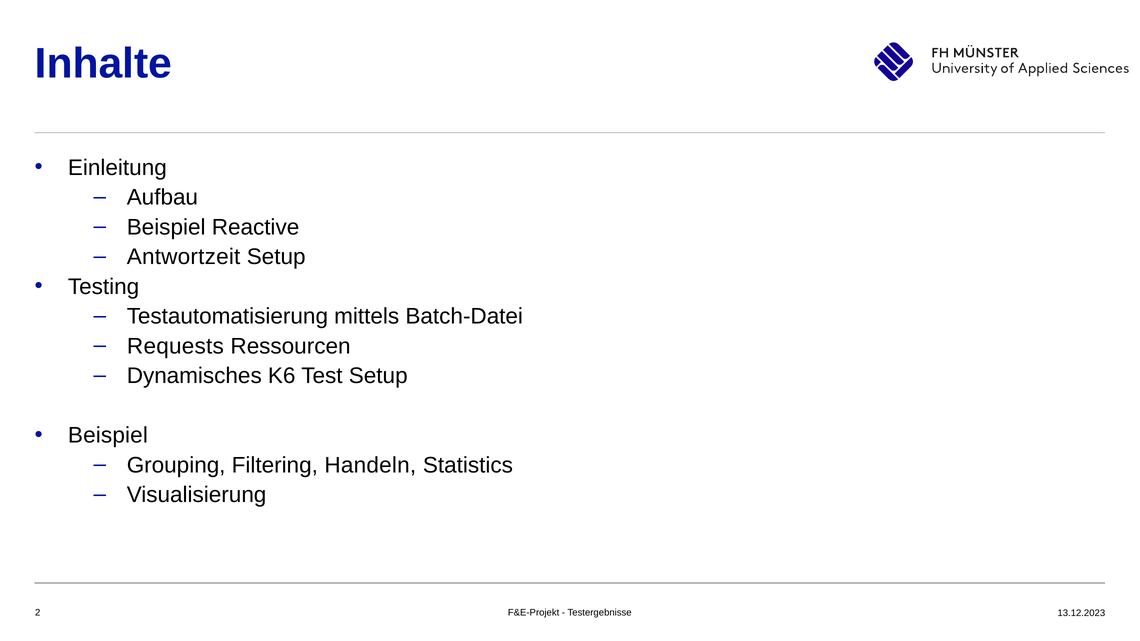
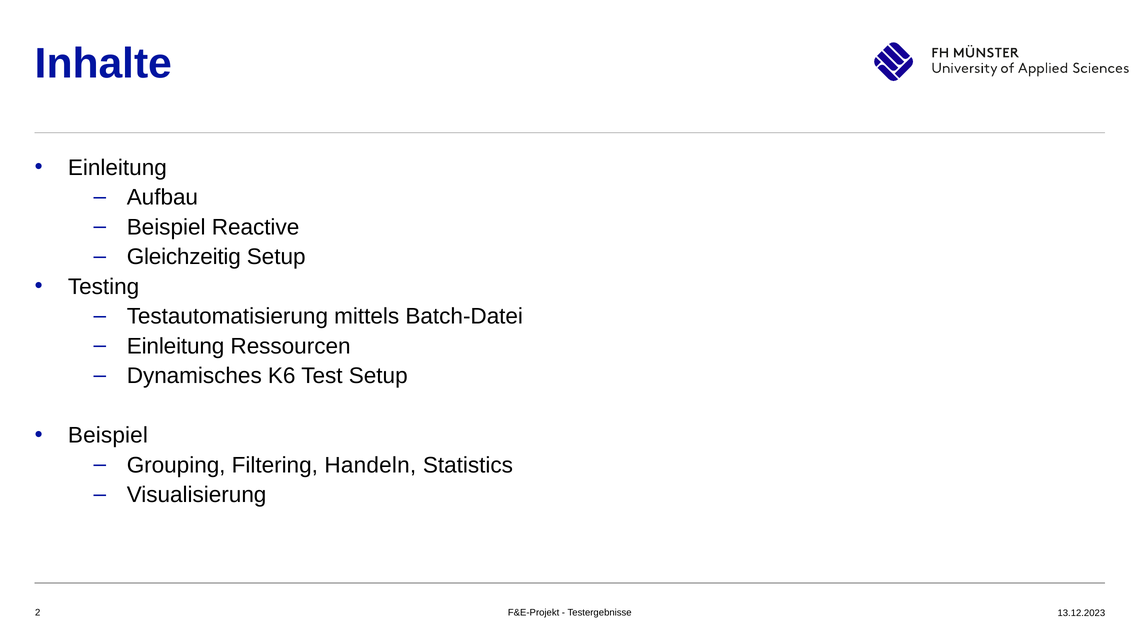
Antwortzeit: Antwortzeit -> Gleichzeitig
Requests at (175, 346): Requests -> Einleitung
